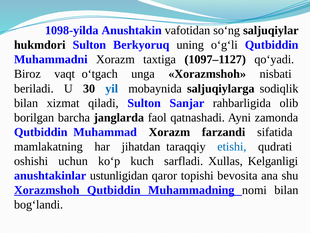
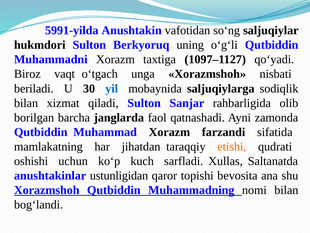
1098-yilda: 1098-yilda -> 5991-yilda
etishi colour: blue -> orange
Kelganligi: Kelganligi -> Saltanatda
